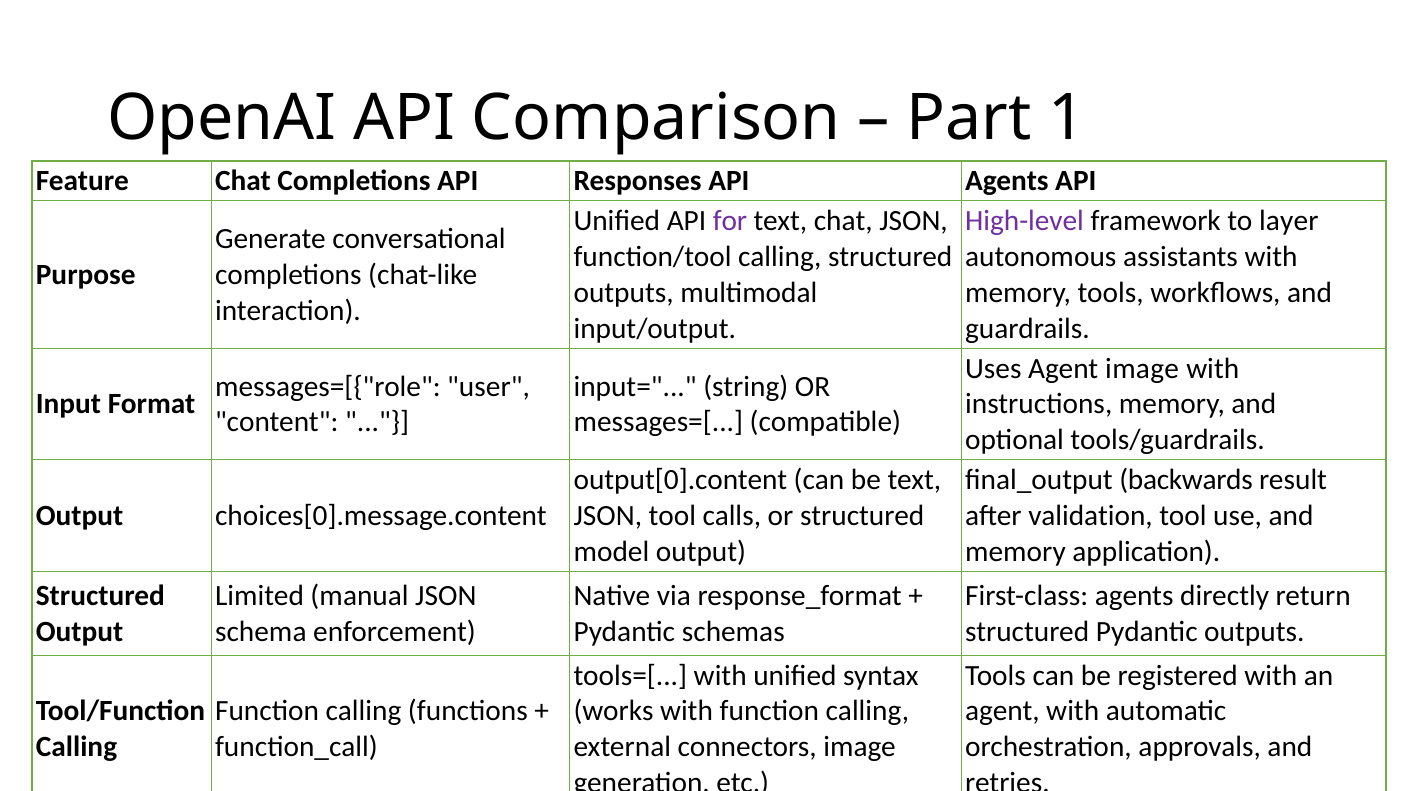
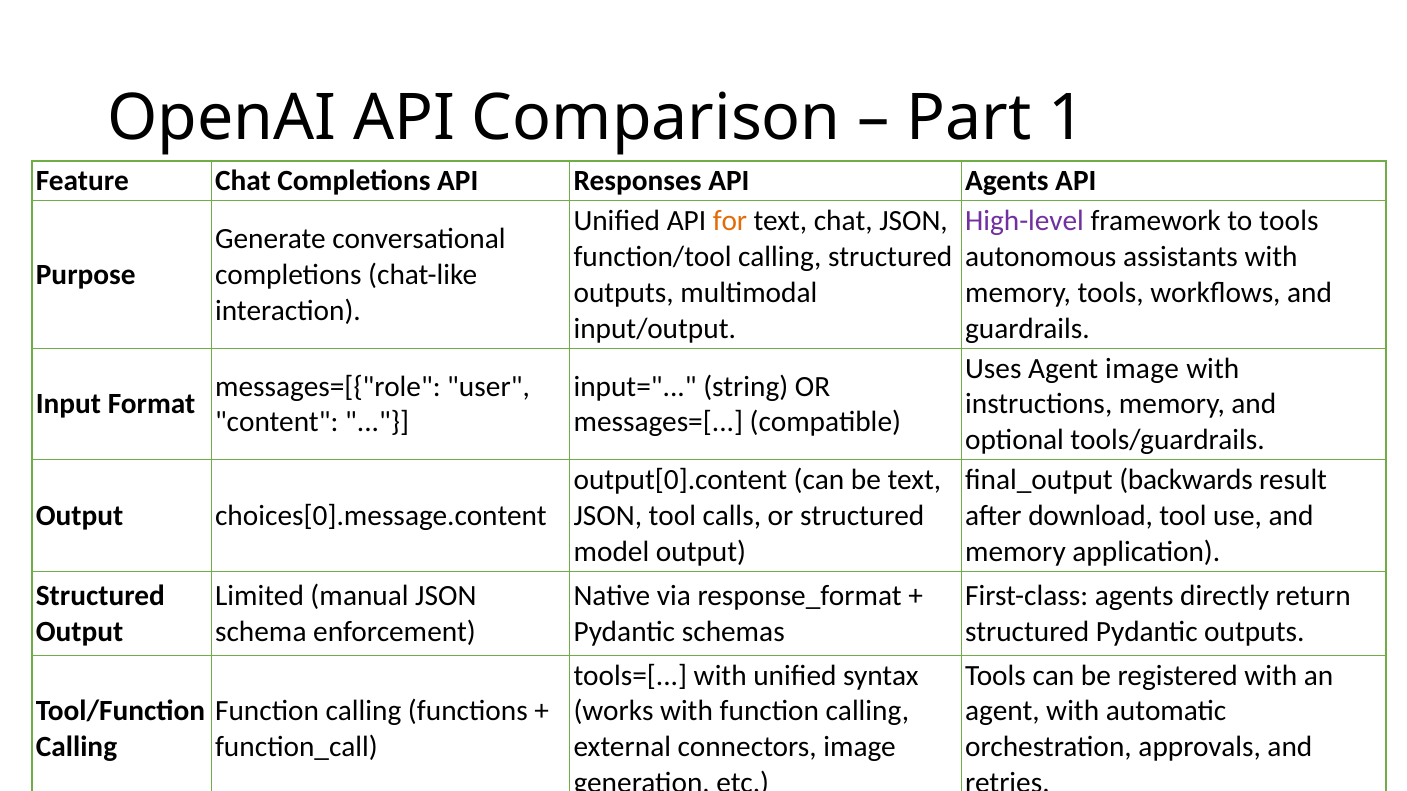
for colour: purple -> orange
to layer: layer -> tools
validation: validation -> download
